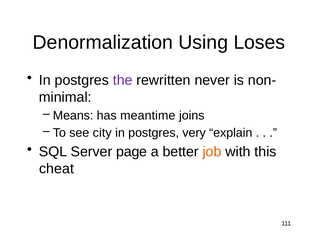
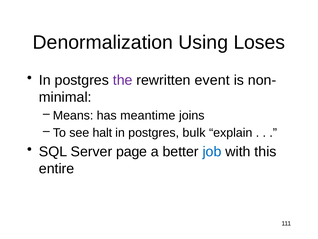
never: never -> event
city: city -> halt
very: very -> bulk
job colour: orange -> blue
cheat: cheat -> entire
